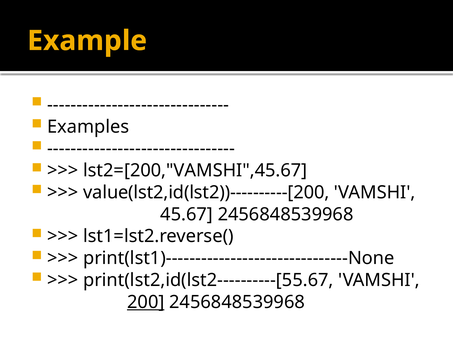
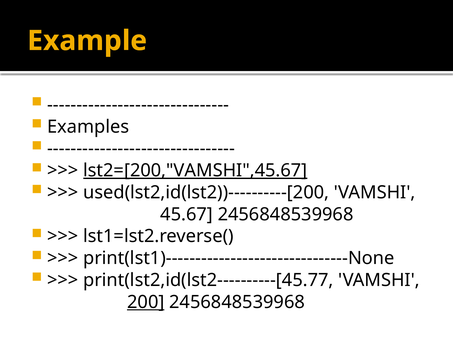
lst2=[200,"VAMSHI",45.67 underline: none -> present
value(lst2,id(lst2))----------[200: value(lst2,id(lst2))----------[200 -> used(lst2,id(lst2))----------[200
print(lst2,id(lst2----------[55.67: print(lst2,id(lst2----------[55.67 -> print(lst2,id(lst2----------[45.77
